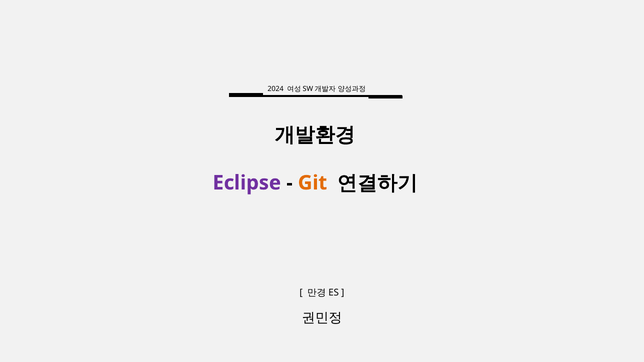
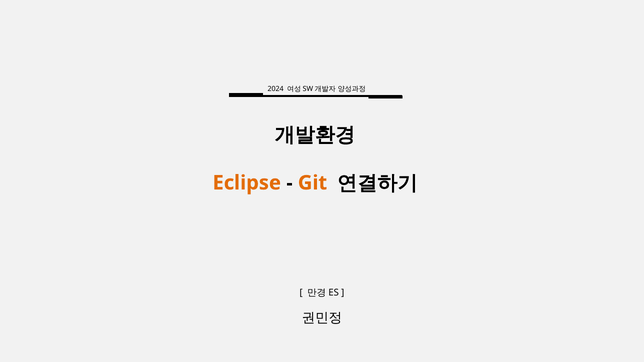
Eclipse colour: purple -> orange
